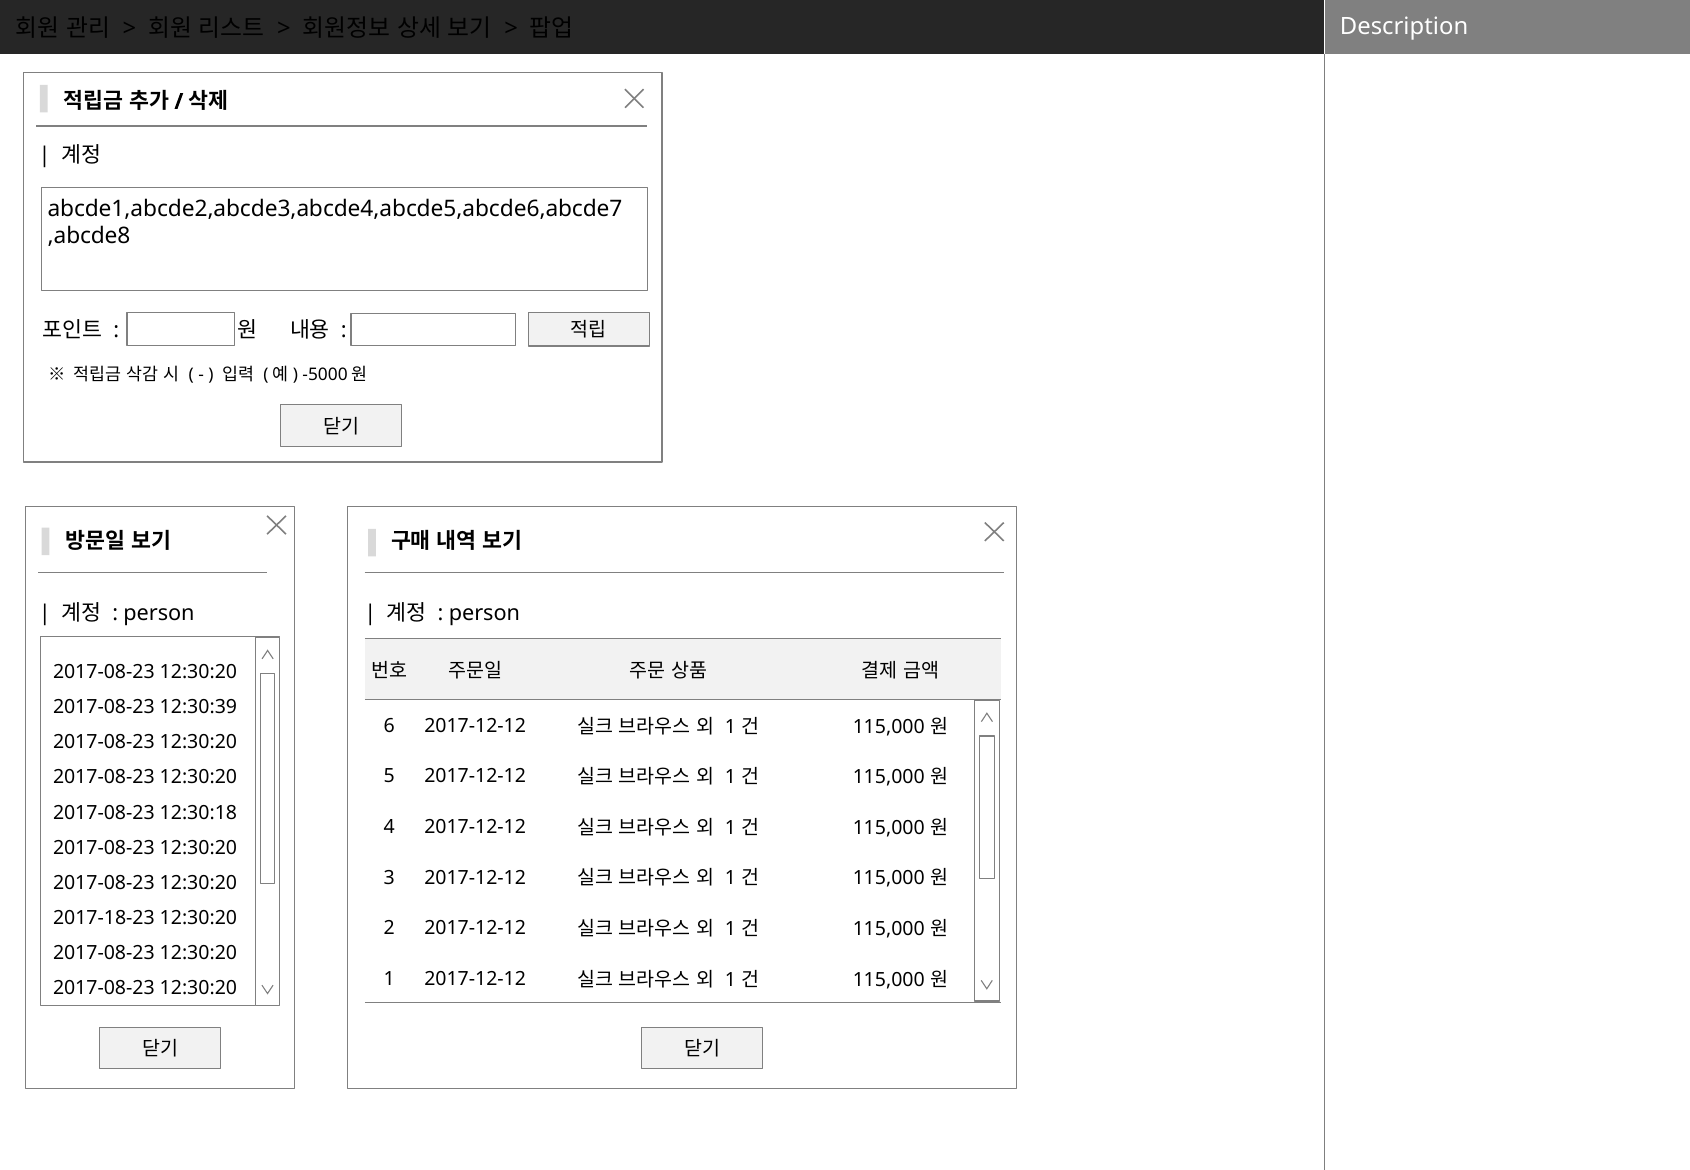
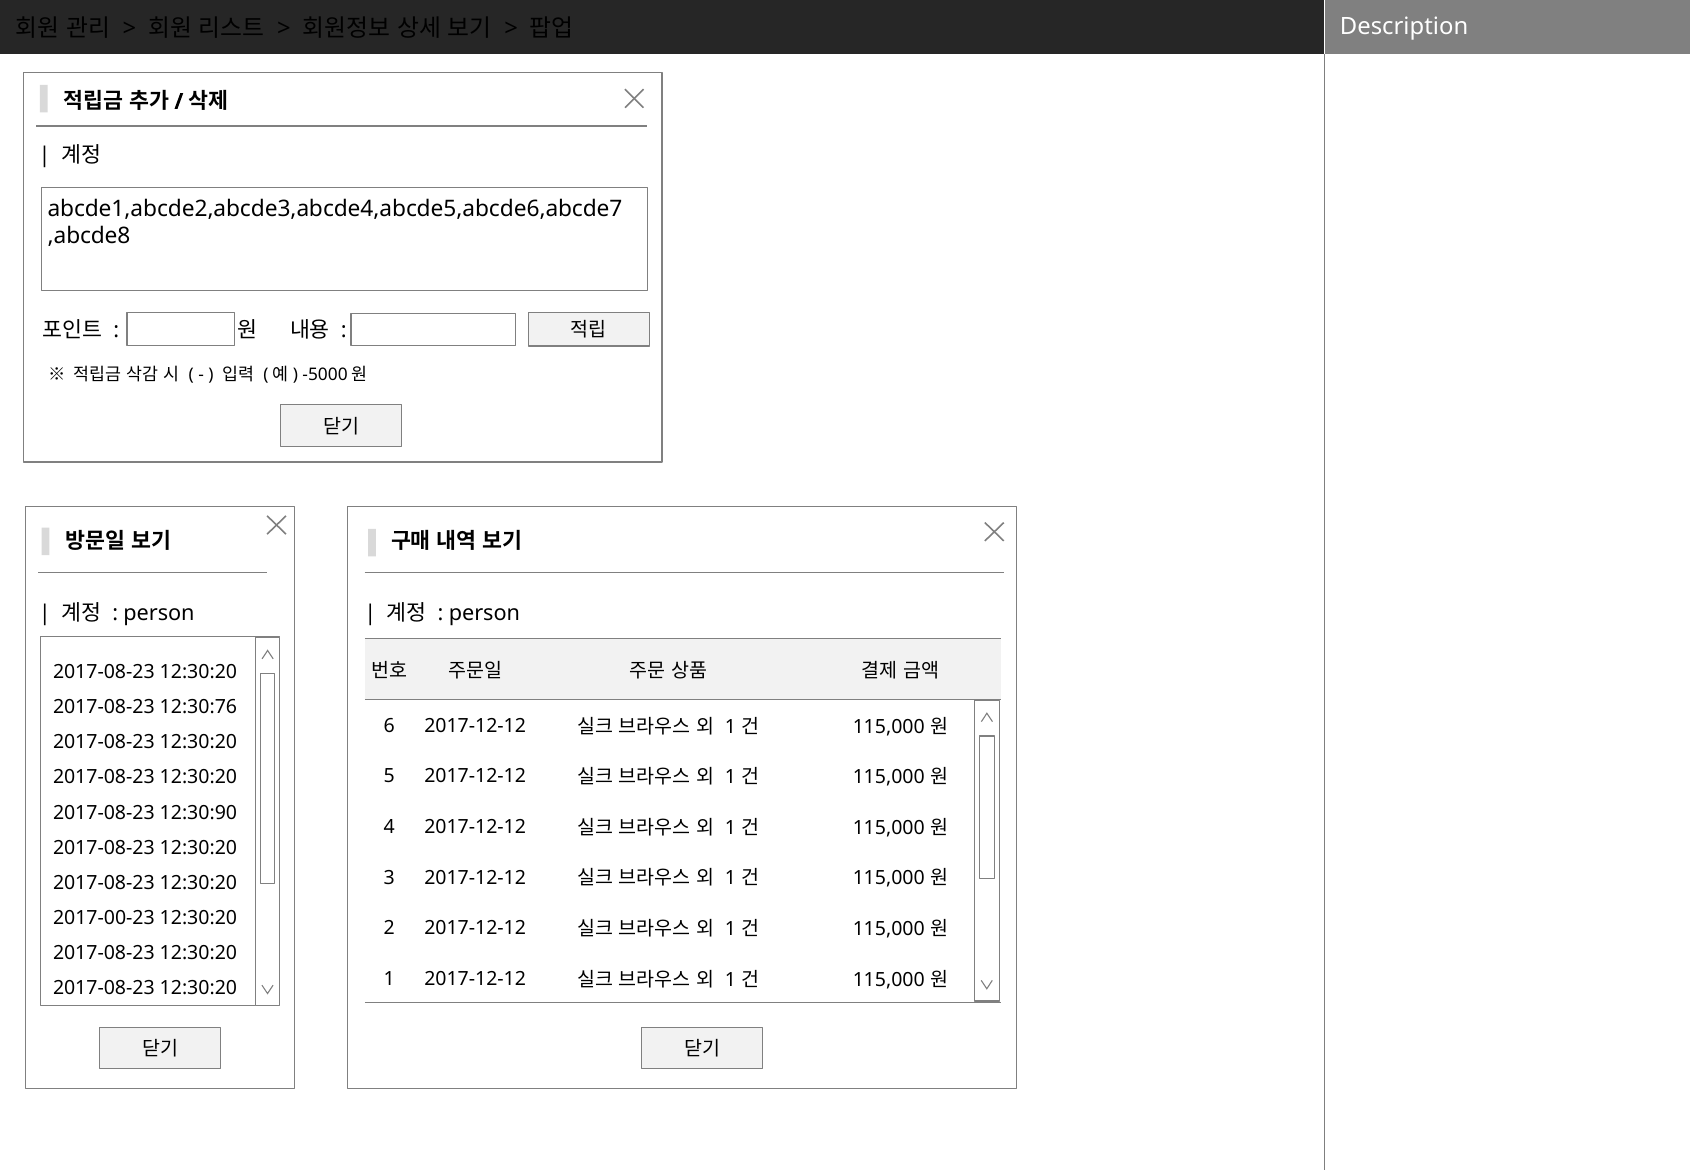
12:30:39: 12:30:39 -> 12:30:76
12:30:18: 12:30:18 -> 12:30:90
2017-18-23: 2017-18-23 -> 2017-00-23
